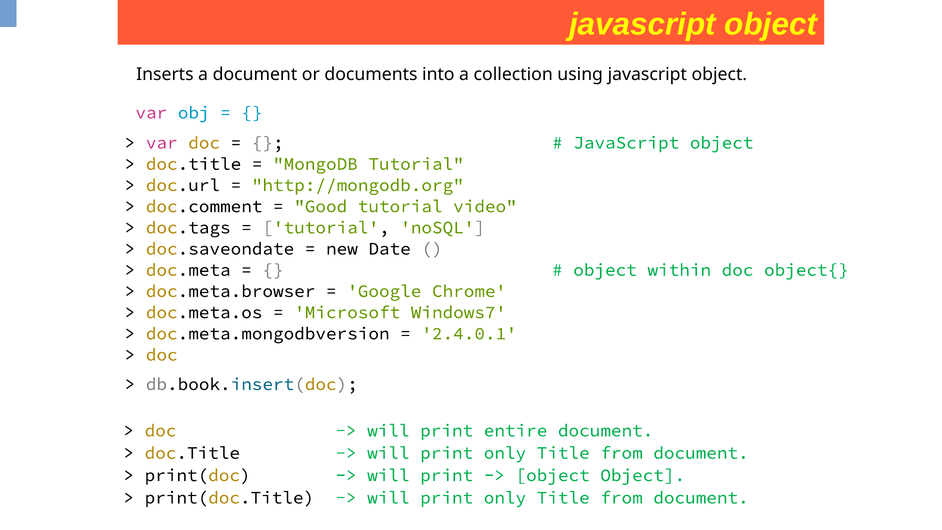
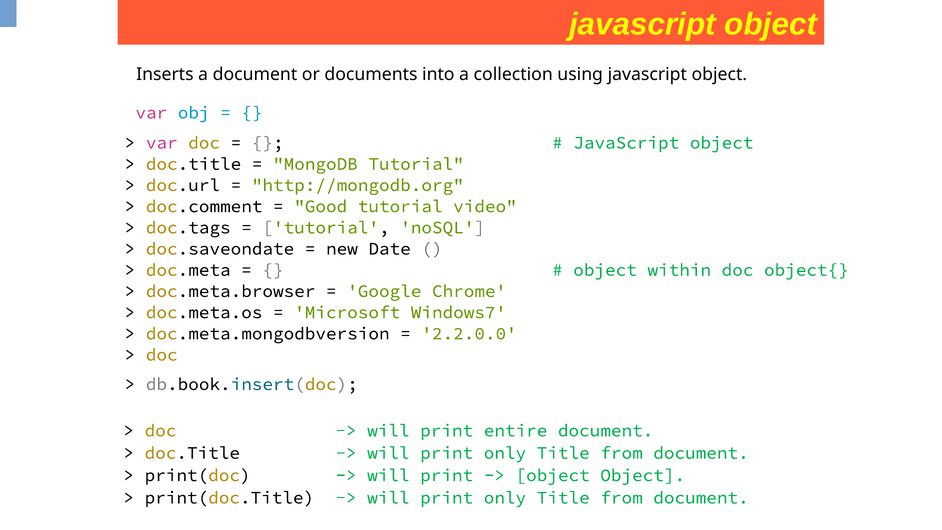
2.4.0.1: 2.4.0.1 -> 2.2.0.0
